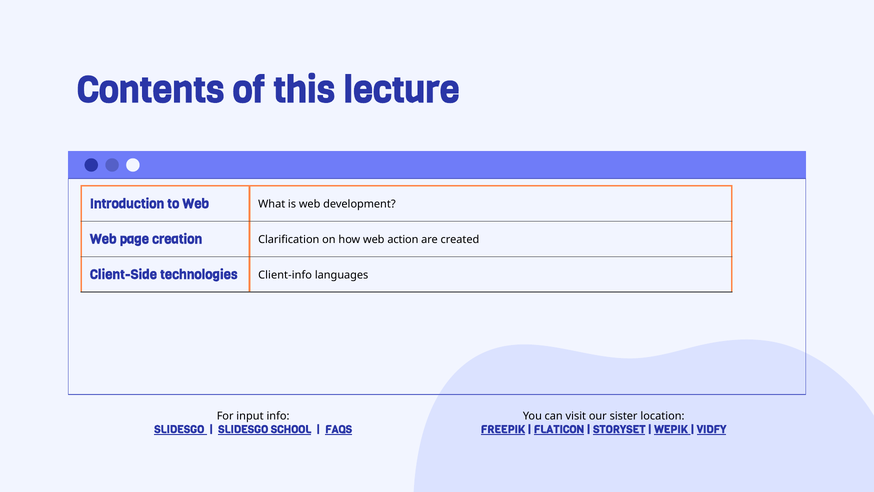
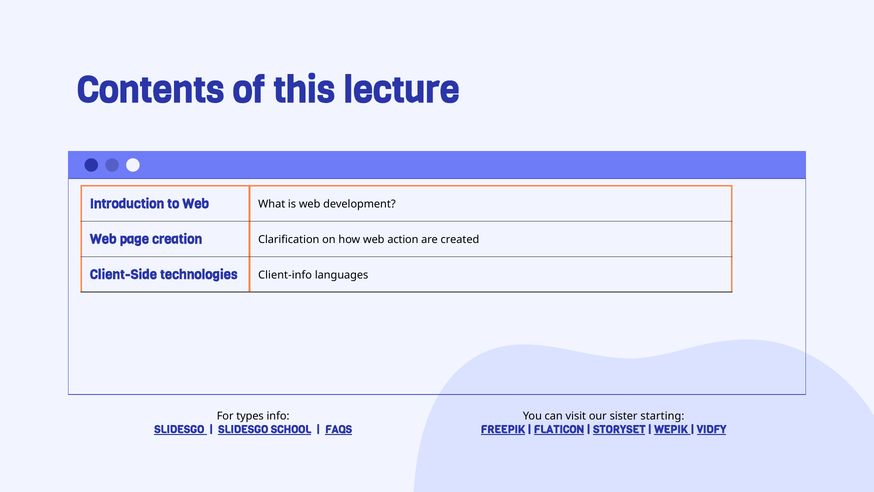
input: input -> types
location: location -> starting
